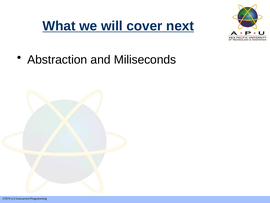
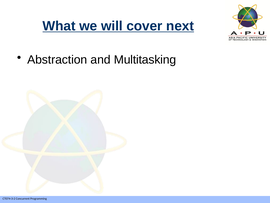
Miliseconds: Miliseconds -> Multitasking
